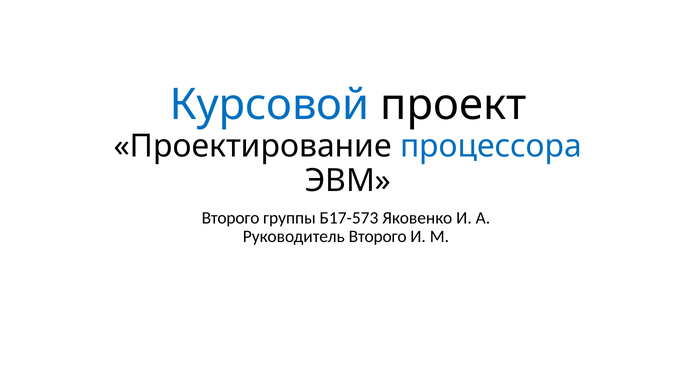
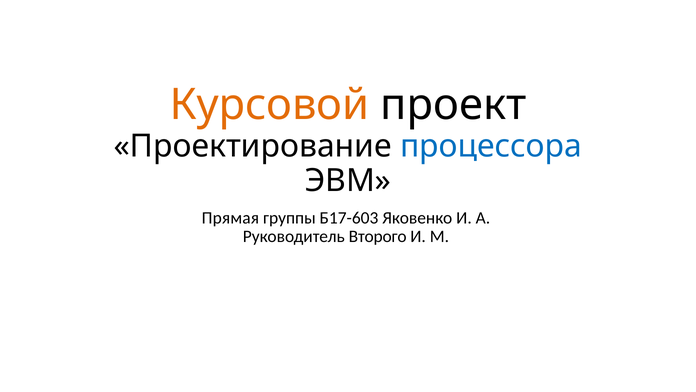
Курсовой colour: blue -> orange
Второго at (231, 218): Второго -> Прямая
Б17-573: Б17-573 -> Б17-603
